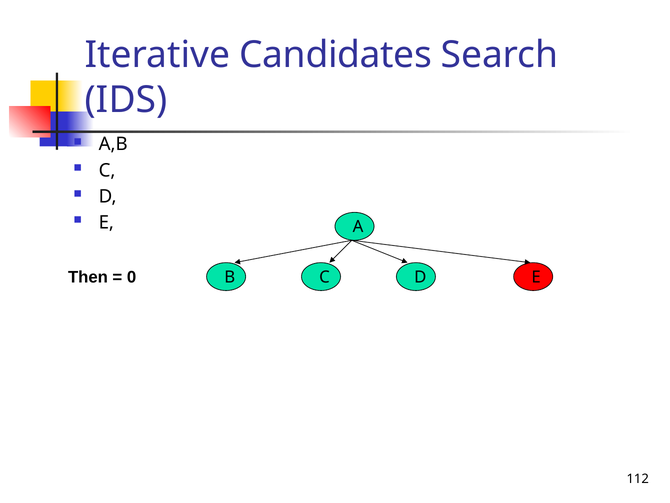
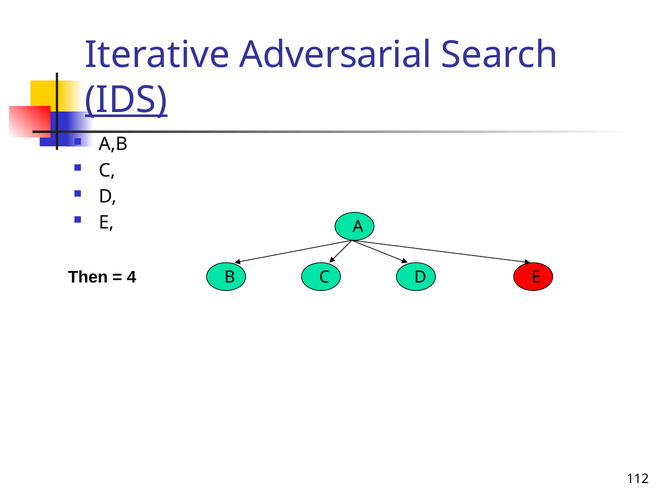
Candidates: Candidates -> Adversarial
IDS underline: none -> present
0: 0 -> 4
